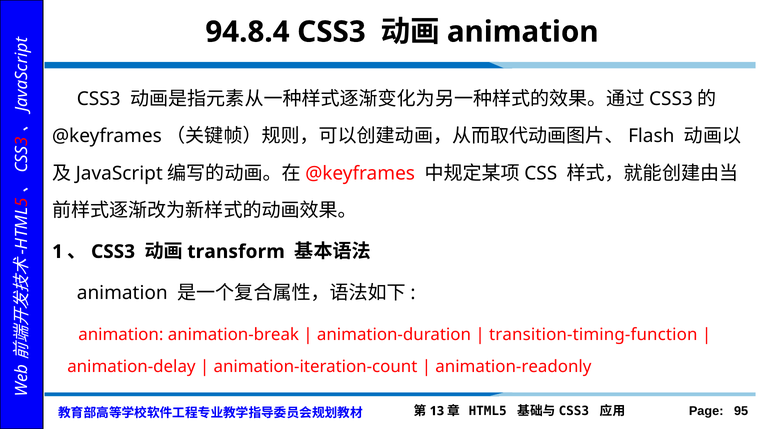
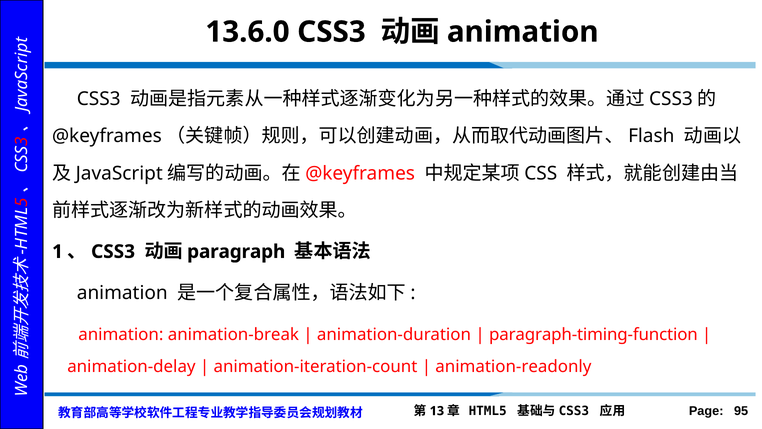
94.8.4: 94.8.4 -> 13.6.0
transform: transform -> paragraph
transition-timing-function: transition-timing-function -> paragraph-timing-function
